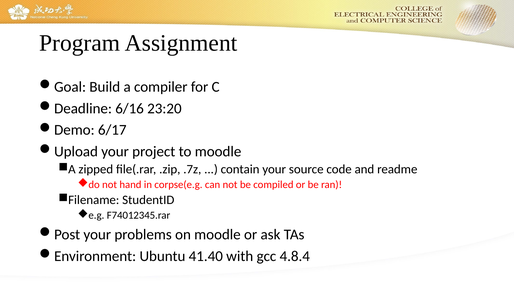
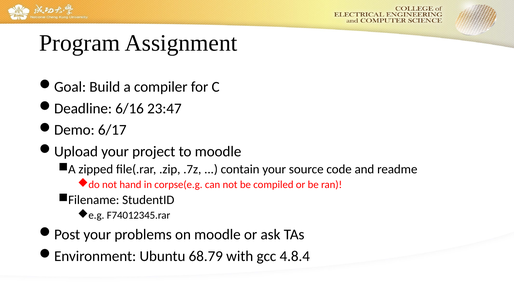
23:20: 23:20 -> 23:47
41.40: 41.40 -> 68.79
